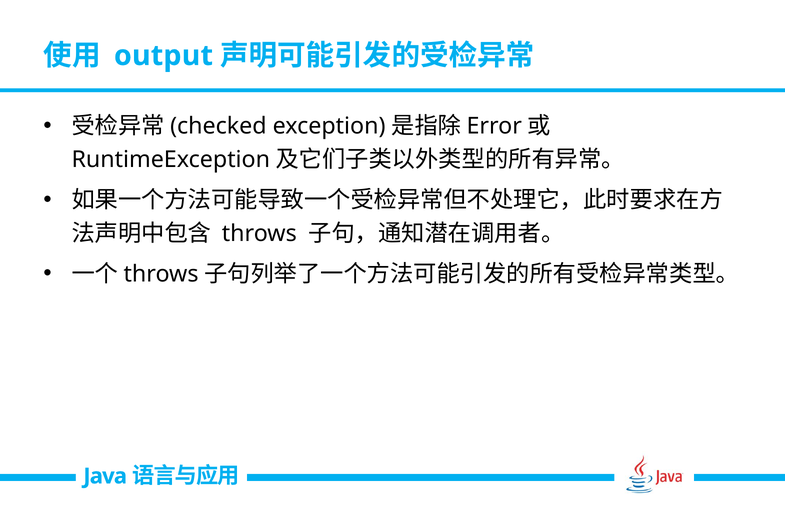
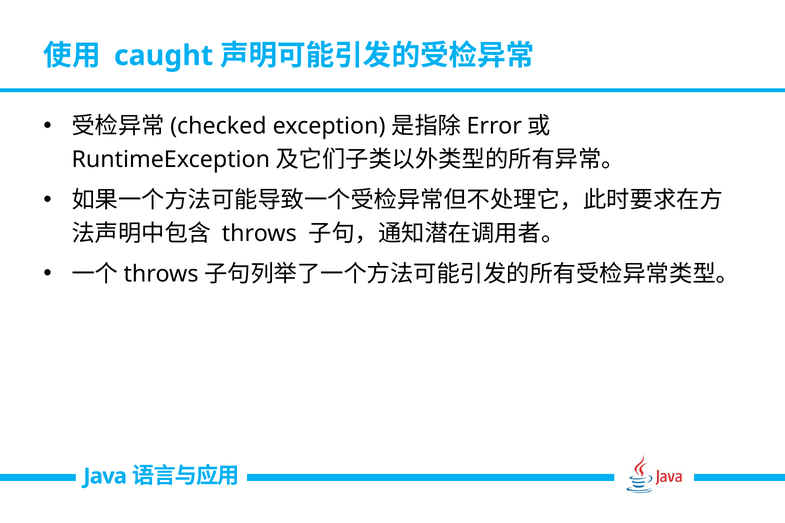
output: output -> caught
